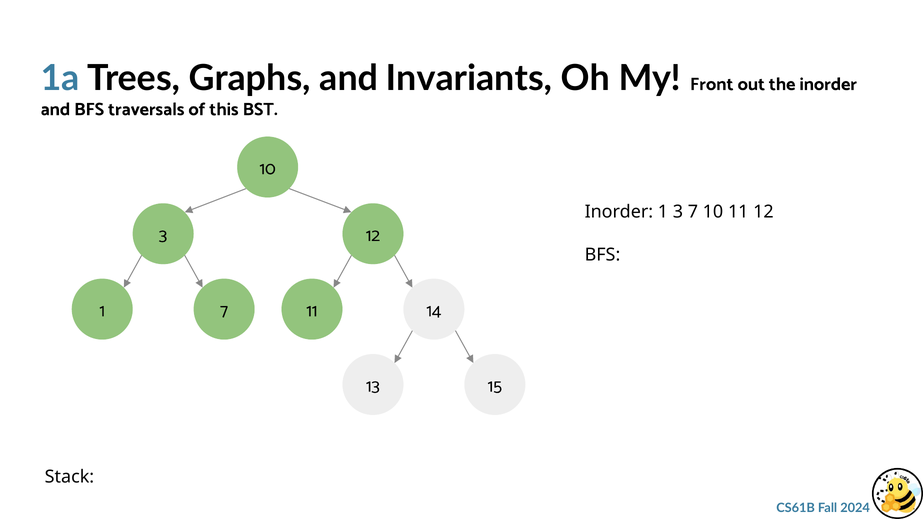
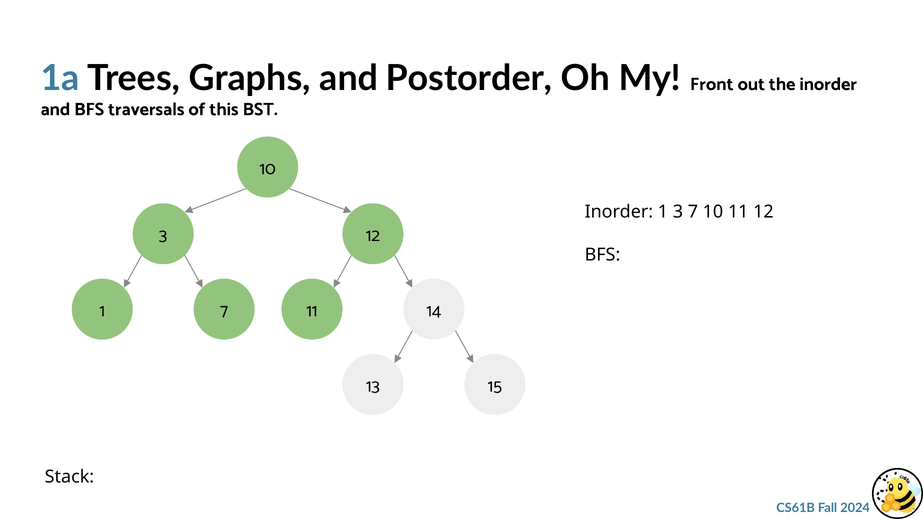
Invariants: Invariants -> Postorder
